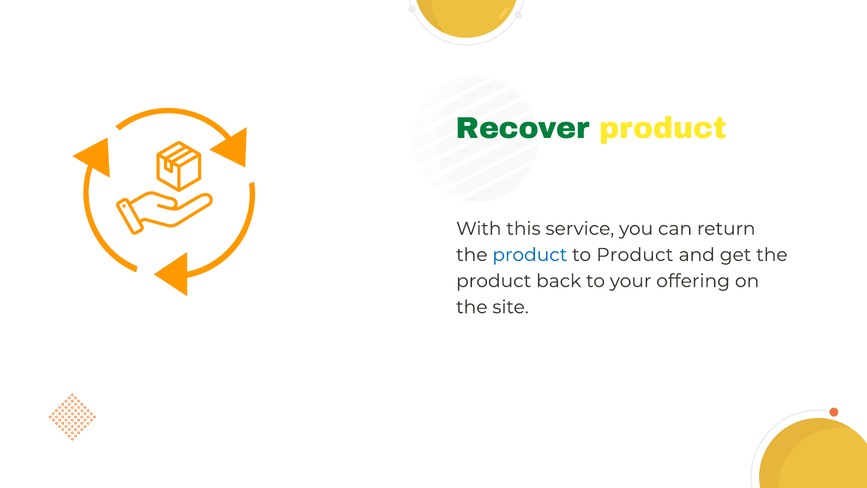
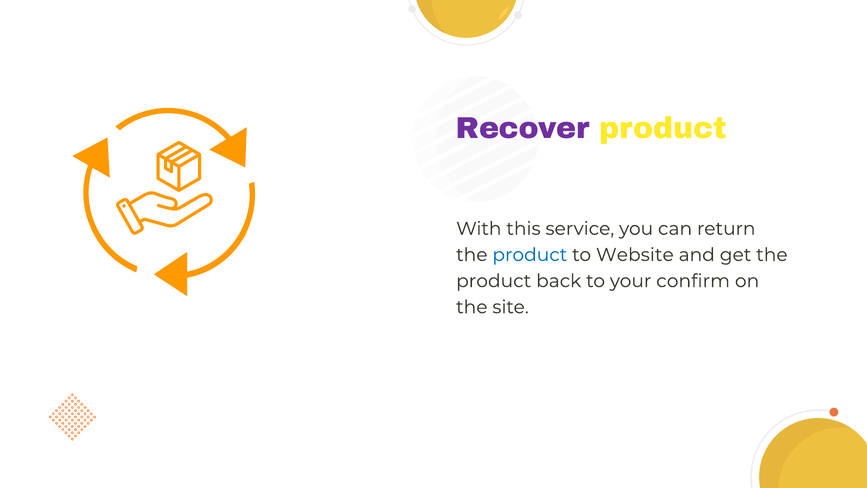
Recover colour: green -> purple
to Product: Product -> Website
offering: offering -> confirm
